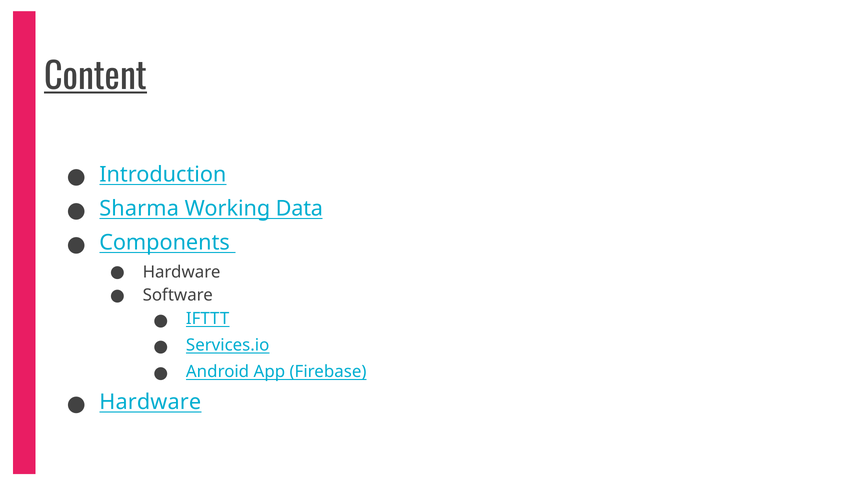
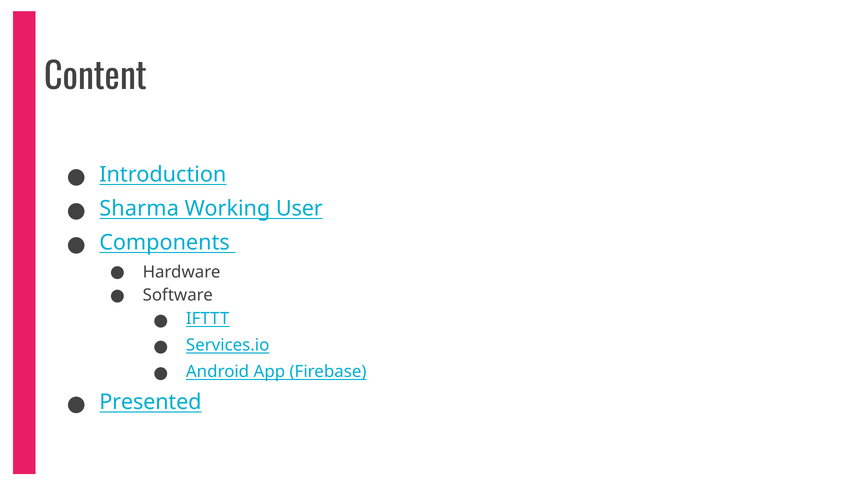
Content underline: present -> none
Data: Data -> User
Hardware at (150, 402): Hardware -> Presented
